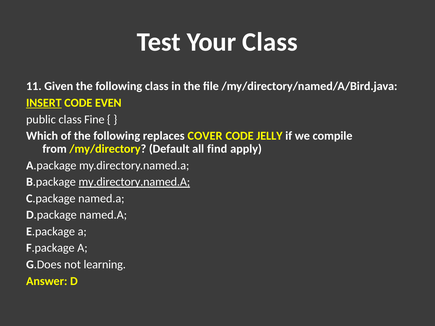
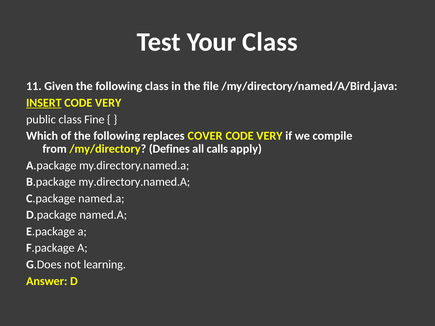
EVEN at (108, 103): EVEN -> VERY
JELLY at (269, 136): JELLY -> VERY
Default: Default -> Defines
find: find -> calls
my.directory.named.A at (134, 182) underline: present -> none
